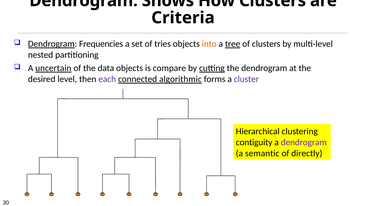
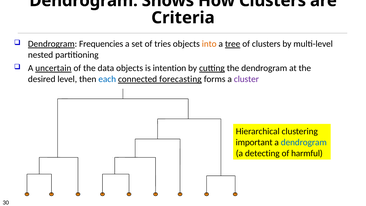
compare: compare -> intention
each colour: purple -> blue
algorithmic: algorithmic -> forecasting
contiguity: contiguity -> important
dendrogram at (304, 142) colour: purple -> blue
semantic: semantic -> detecting
directly: directly -> harmful
